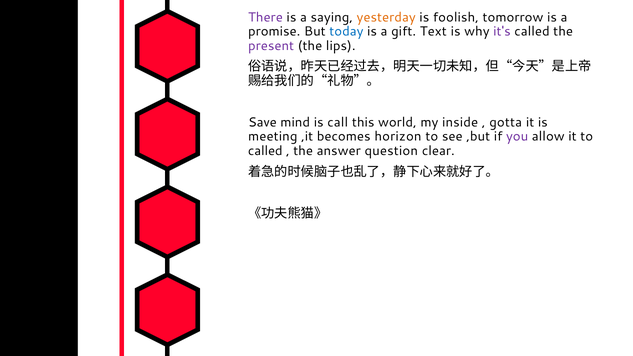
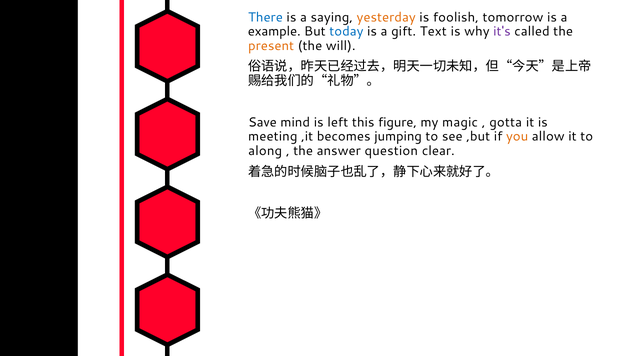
There colour: purple -> blue
promise: promise -> example
present colour: purple -> orange
lips: lips -> will
call: call -> left
world: world -> figure
inside: inside -> magic
horizon: horizon -> jumping
you colour: purple -> orange
called at (265, 151): called -> along
